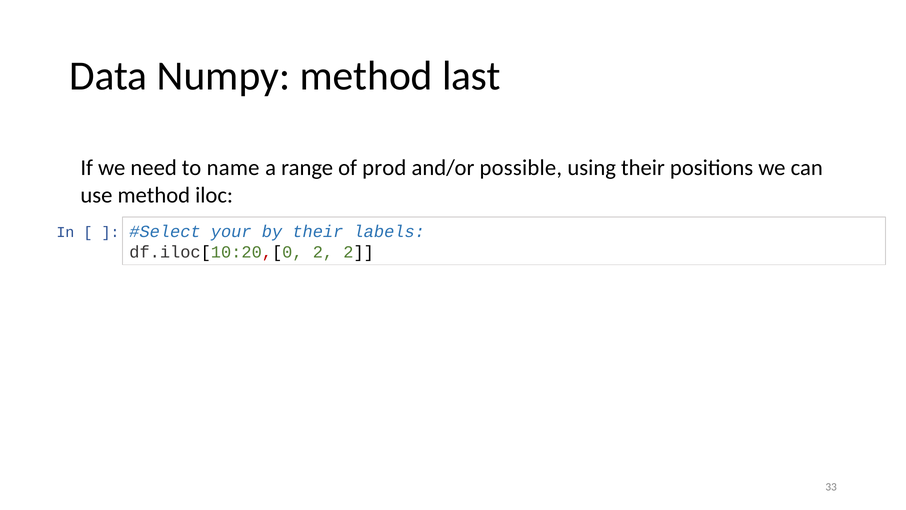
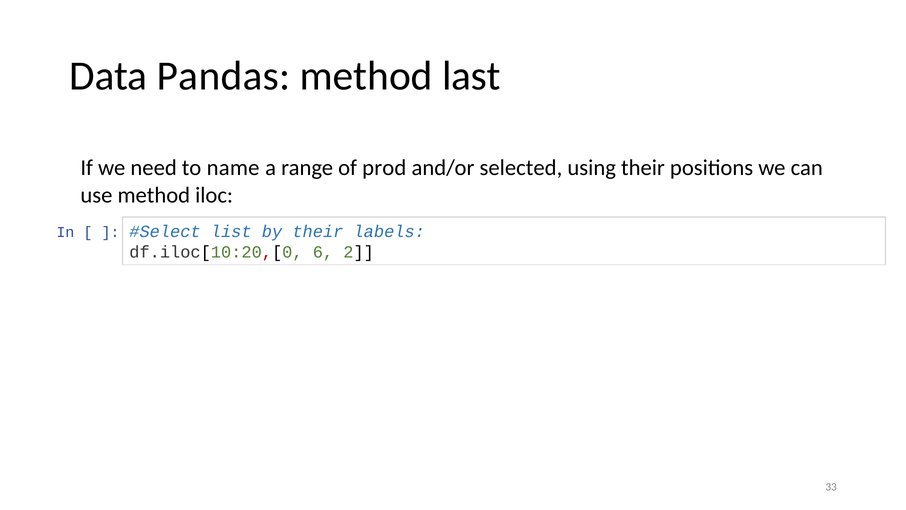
Numpy: Numpy -> Pandas
possible: possible -> selected
your: your -> list
df.iloc[10:20,[0 2: 2 -> 6
